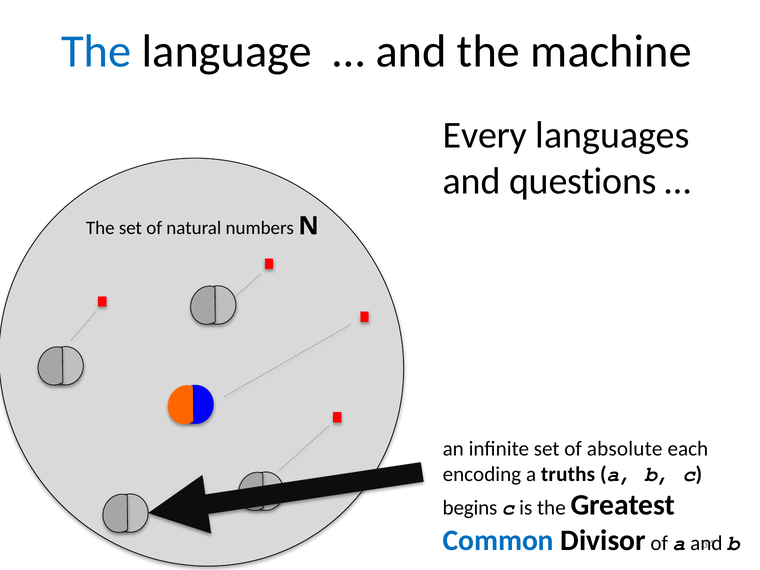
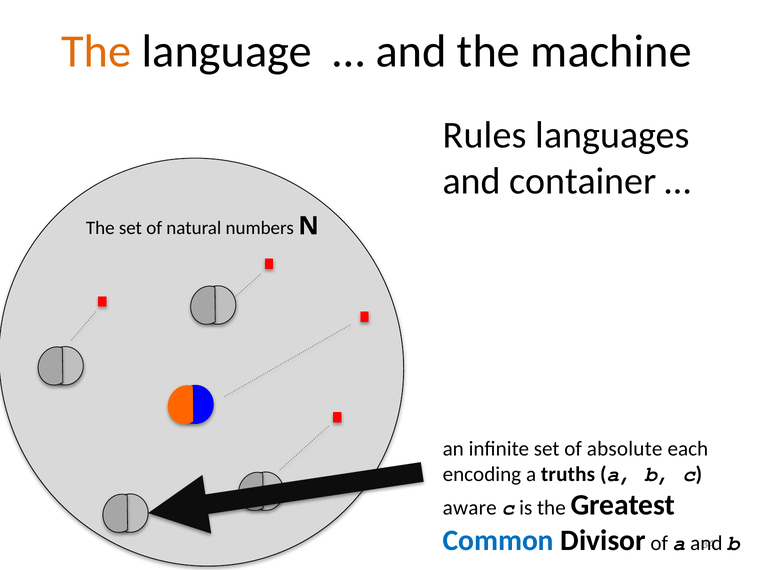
The at (96, 51) colour: blue -> orange
Every: Every -> Rules
questions: questions -> container
begins: begins -> aware
